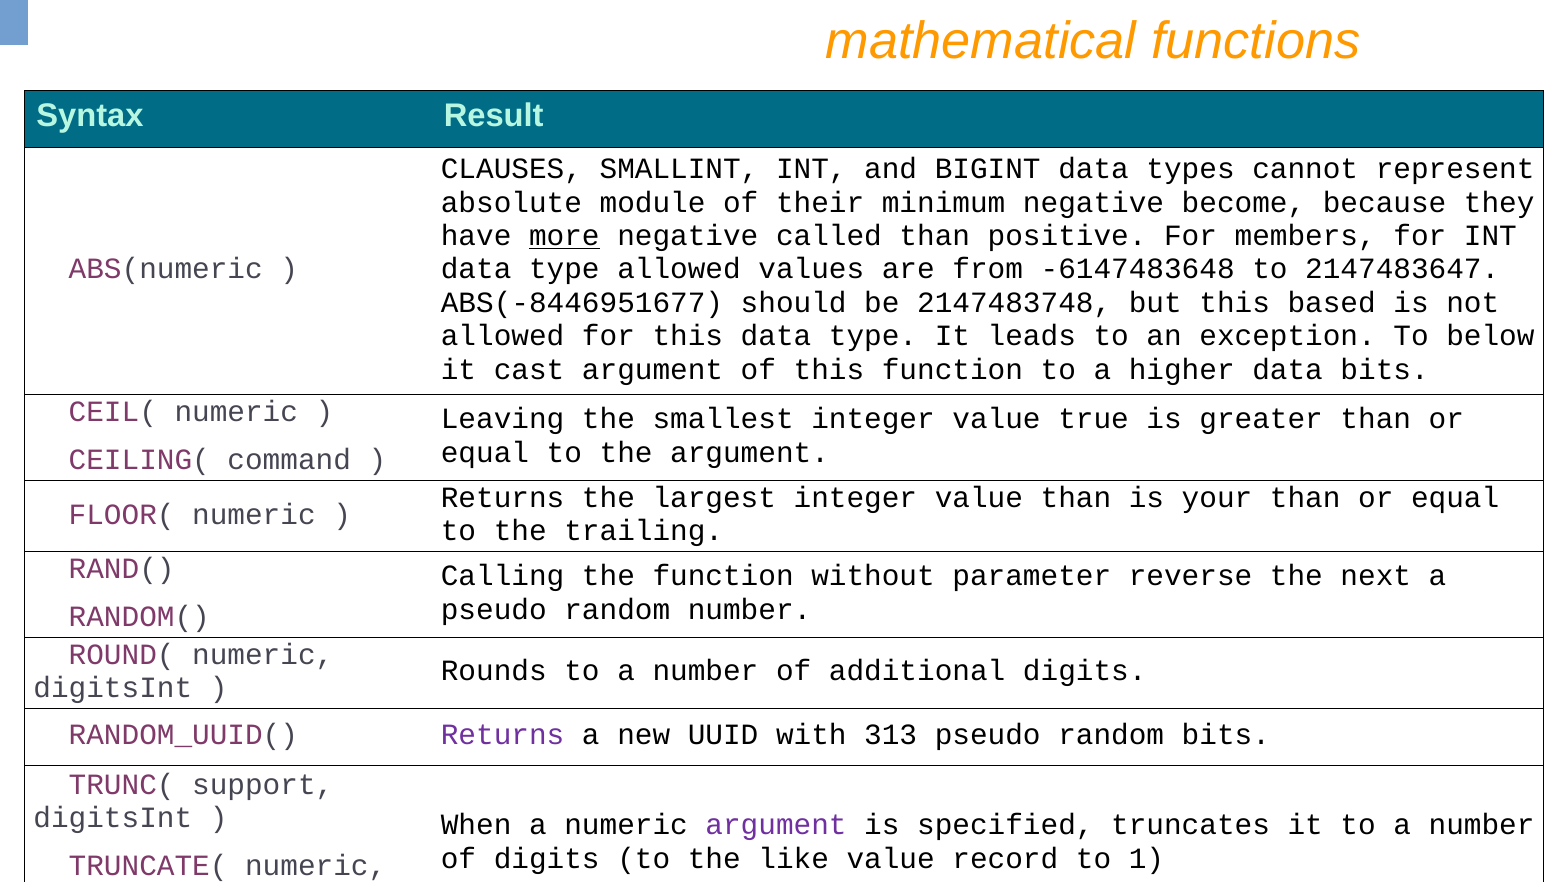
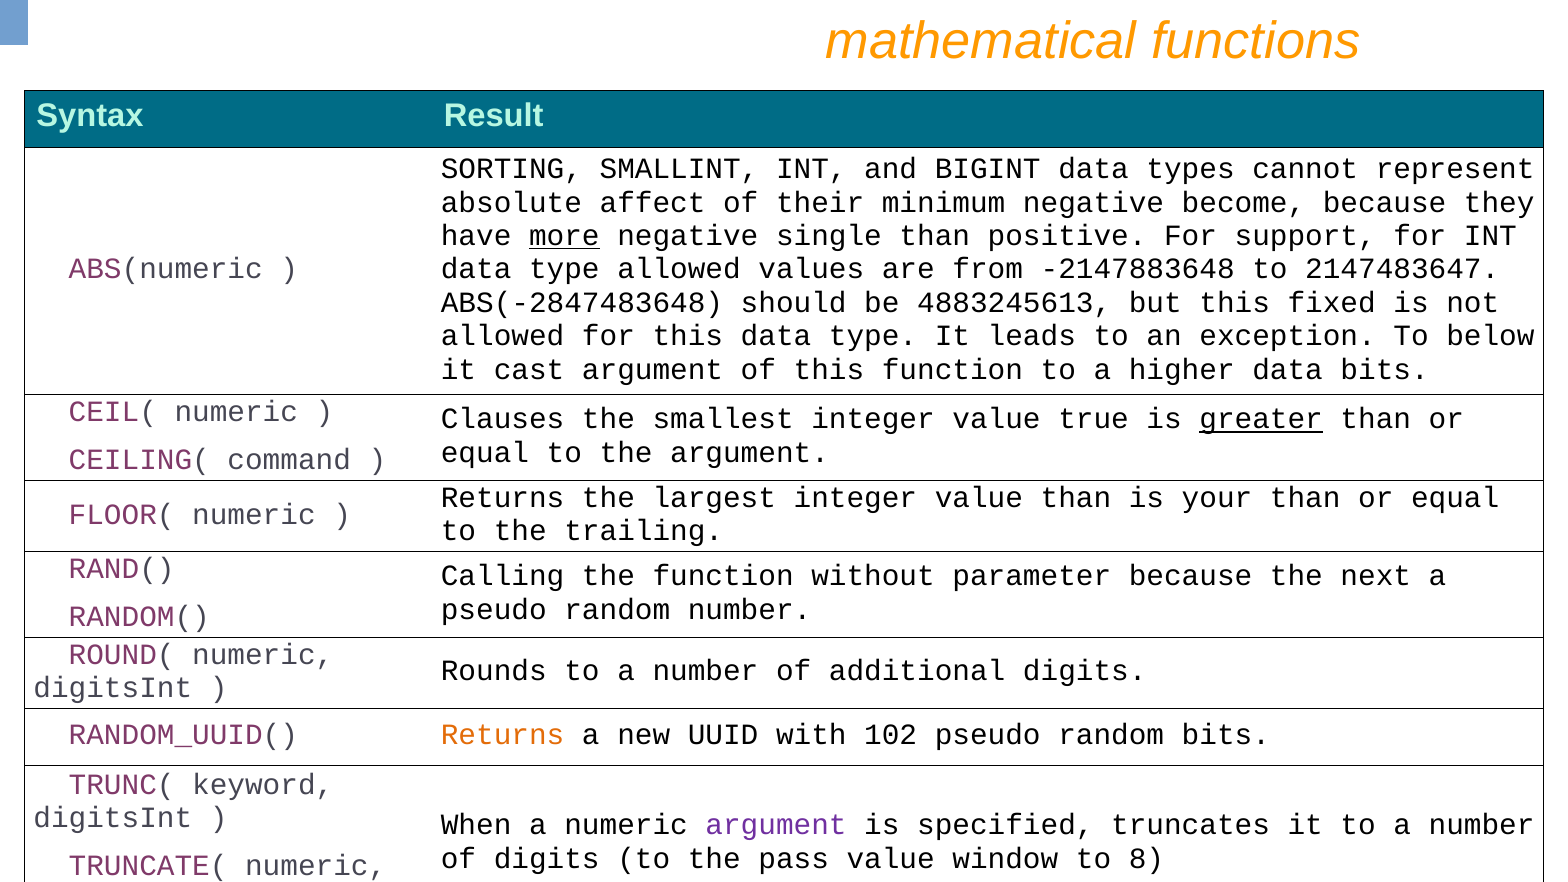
CLAUSES: CLAUSES -> SORTING
module: module -> affect
called: called -> single
members: members -> support
-6147483648: -6147483648 -> -2147883648
ABS(-8446951677: ABS(-8446951677 -> ABS(-2847483648
2147483748: 2147483748 -> 4883245613
based: based -> fixed
Leaving: Leaving -> Clauses
greater underline: none -> present
parameter reverse: reverse -> because
Returns at (503, 735) colour: purple -> orange
313: 313 -> 102
support: support -> keyword
like: like -> pass
record: record -> window
1: 1 -> 8
